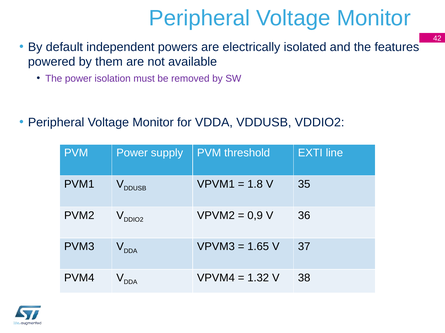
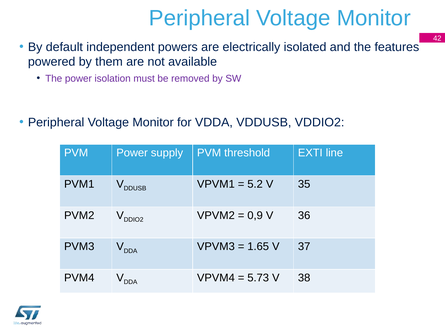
1.8: 1.8 -> 5.2
1.32: 1.32 -> 5.73
